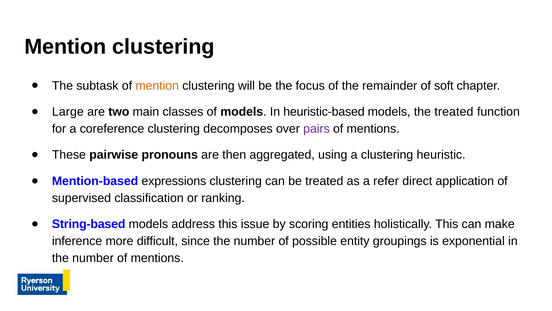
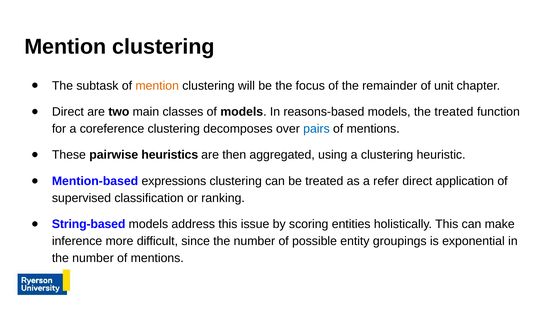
soft: soft -> unit
Large at (68, 112): Large -> Direct
heuristic-based: heuristic-based -> reasons-based
pairs colour: purple -> blue
pronouns: pronouns -> heuristics
